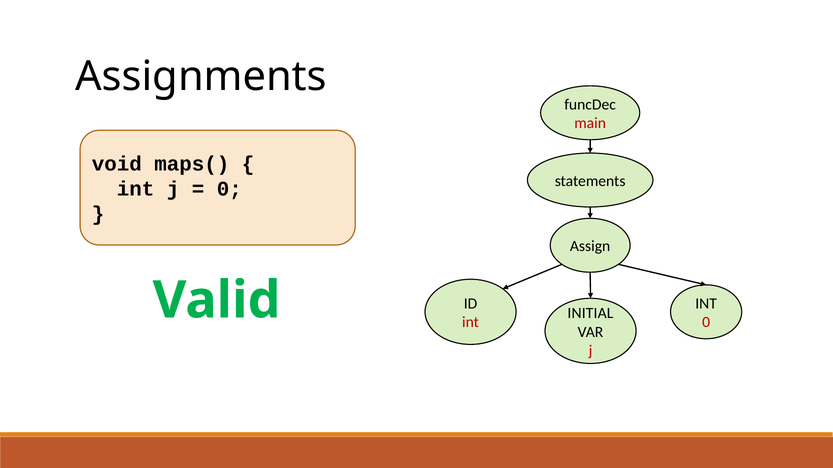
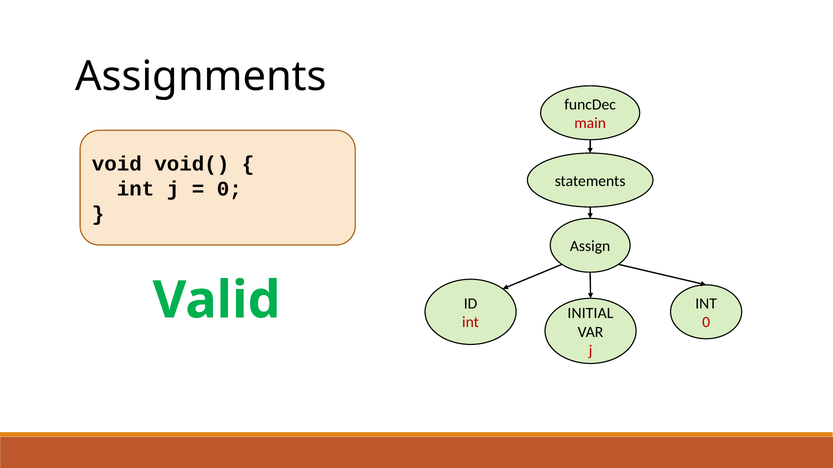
maps(: maps( -> void(
